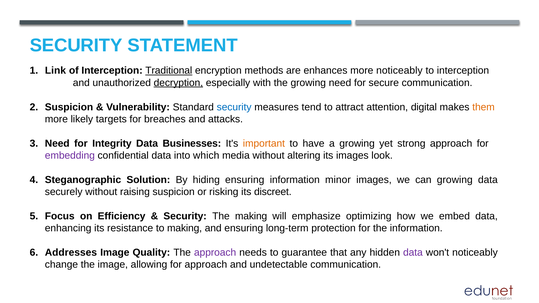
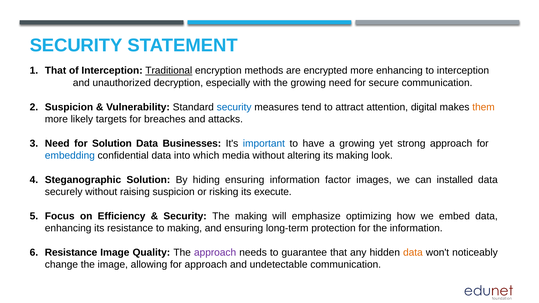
Link at (55, 71): Link -> That
enhances: enhances -> encrypted
more noticeably: noticeably -> enhancing
decryption underline: present -> none
for Integrity: Integrity -> Solution
important colour: orange -> blue
embedding colour: purple -> blue
its images: images -> making
minor: minor -> factor
can growing: growing -> installed
discreet: discreet -> execute
Addresses at (71, 253): Addresses -> Resistance
data at (413, 253) colour: purple -> orange
